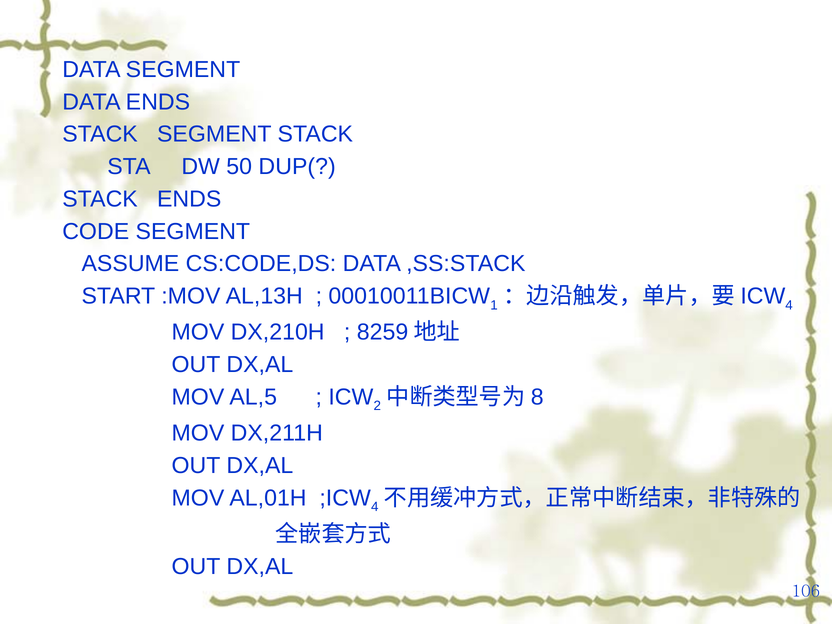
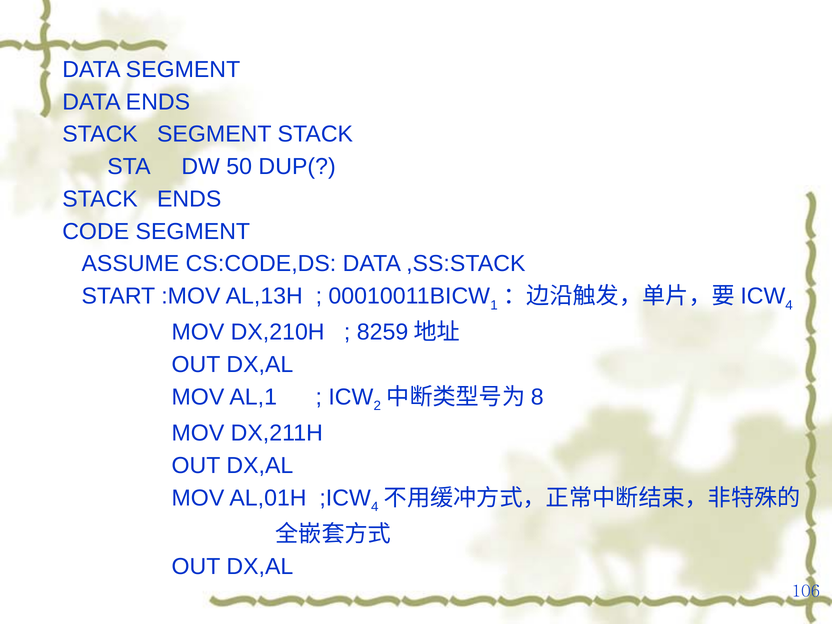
AL,5: AL,5 -> AL,1
